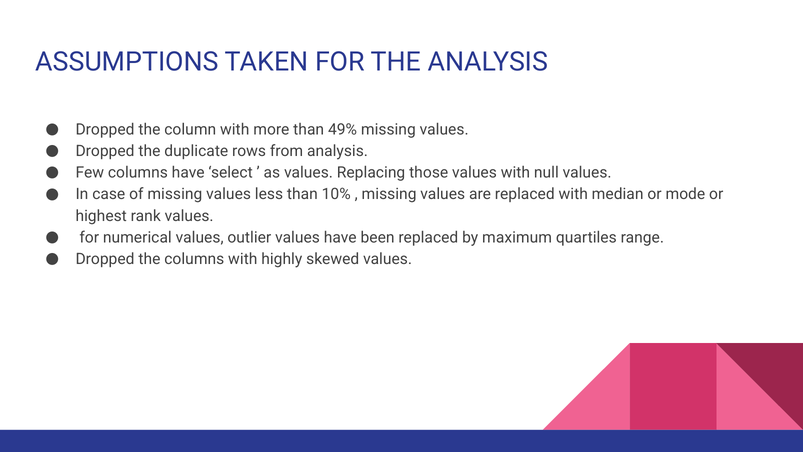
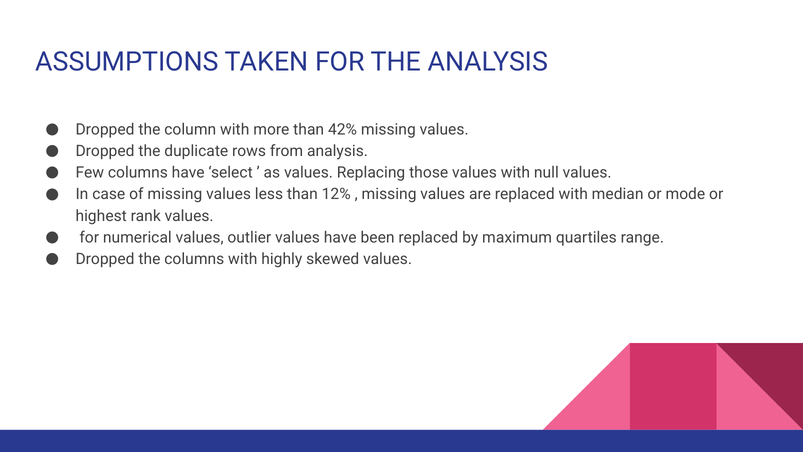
49%: 49% -> 42%
10%: 10% -> 12%
